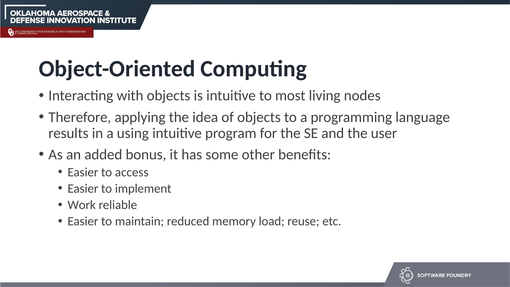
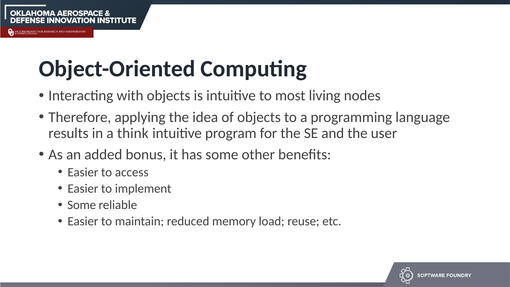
using: using -> think
Work at (82, 205): Work -> Some
